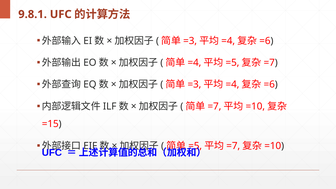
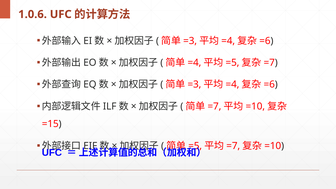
9.8.1: 9.8.1 -> 1.0.6
